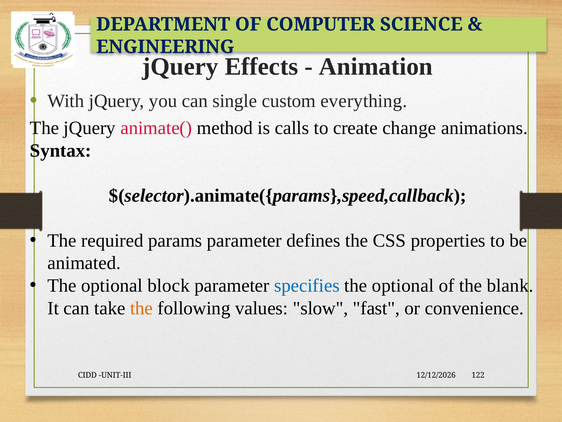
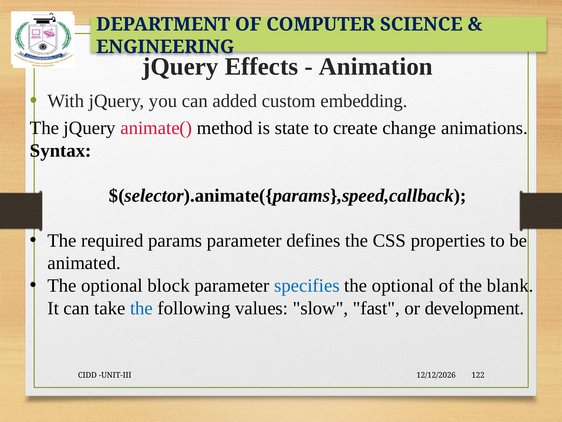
single: single -> added
everything: everything -> embedding
calls: calls -> state
the at (141, 308) colour: orange -> blue
convenience: convenience -> development
